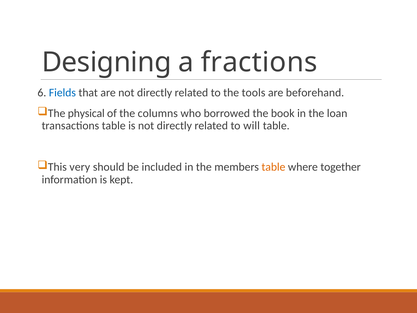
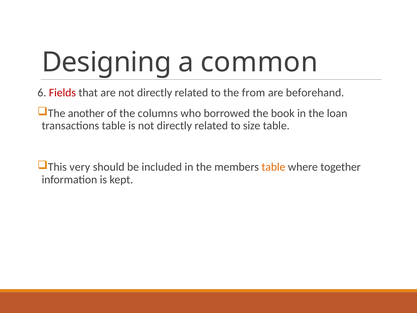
fractions: fractions -> common
Fields colour: blue -> red
tools: tools -> from
physical: physical -> another
will: will -> size
